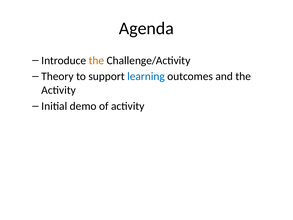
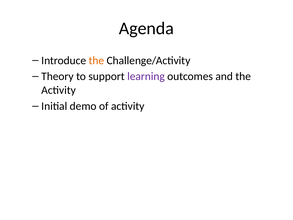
learning colour: blue -> purple
